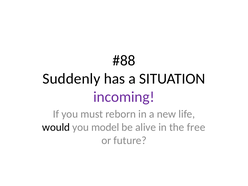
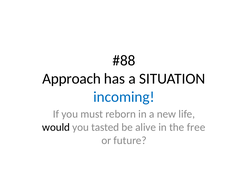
Suddenly: Suddenly -> Approach
incoming colour: purple -> blue
model: model -> tasted
